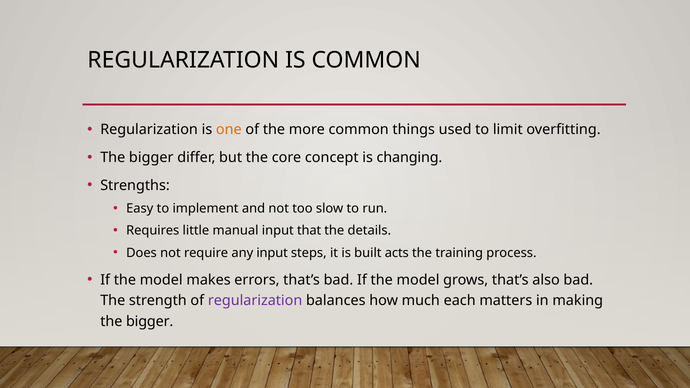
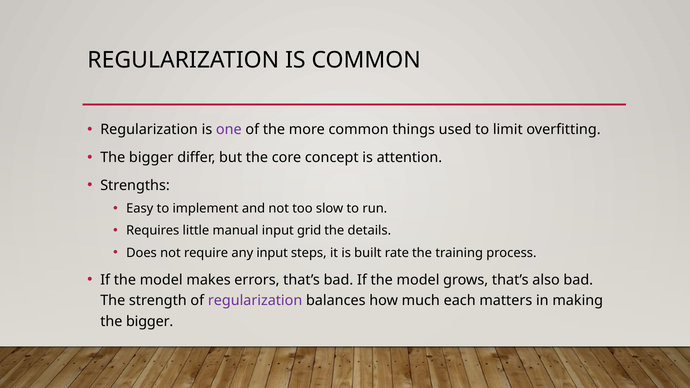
one colour: orange -> purple
changing: changing -> attention
that: that -> grid
acts: acts -> rate
